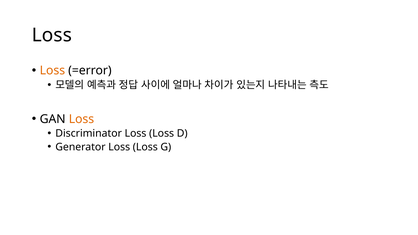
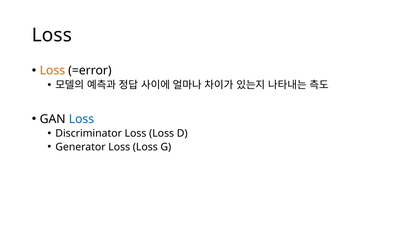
Loss at (81, 119) colour: orange -> blue
